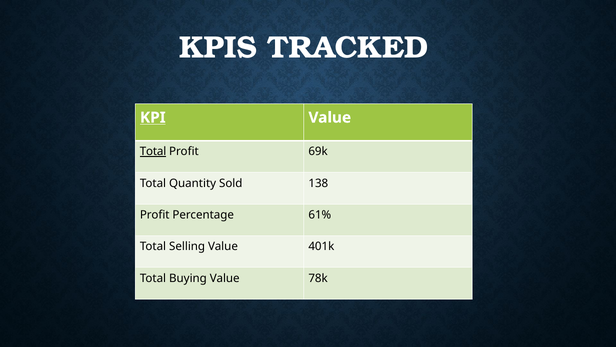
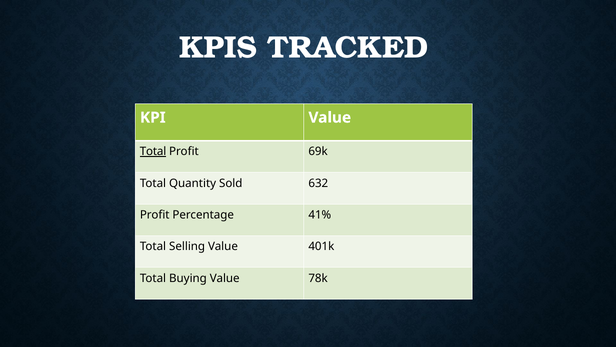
KPI underline: present -> none
138: 138 -> 632
61%: 61% -> 41%
